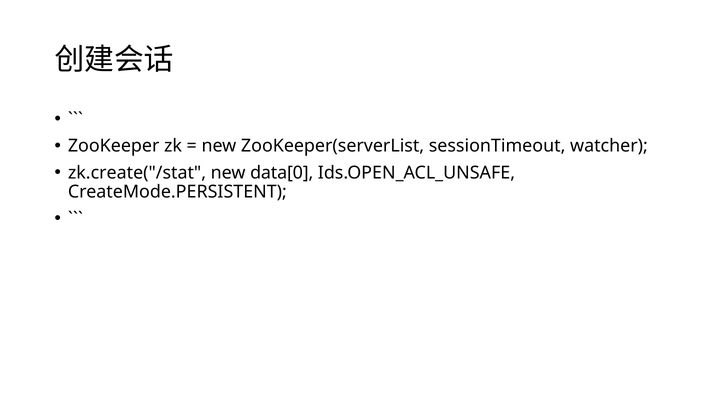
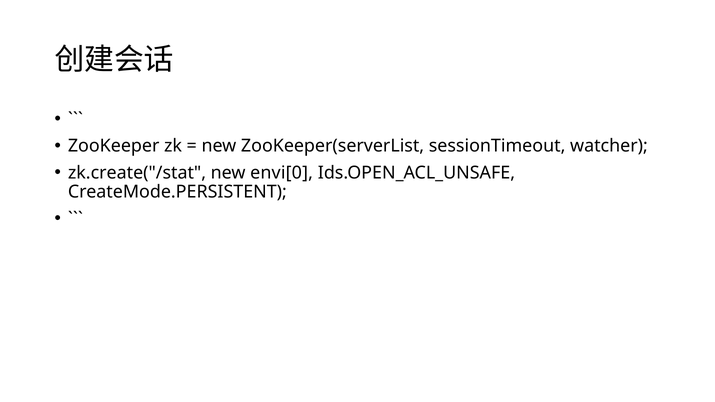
data[0: data[0 -> envi[0
